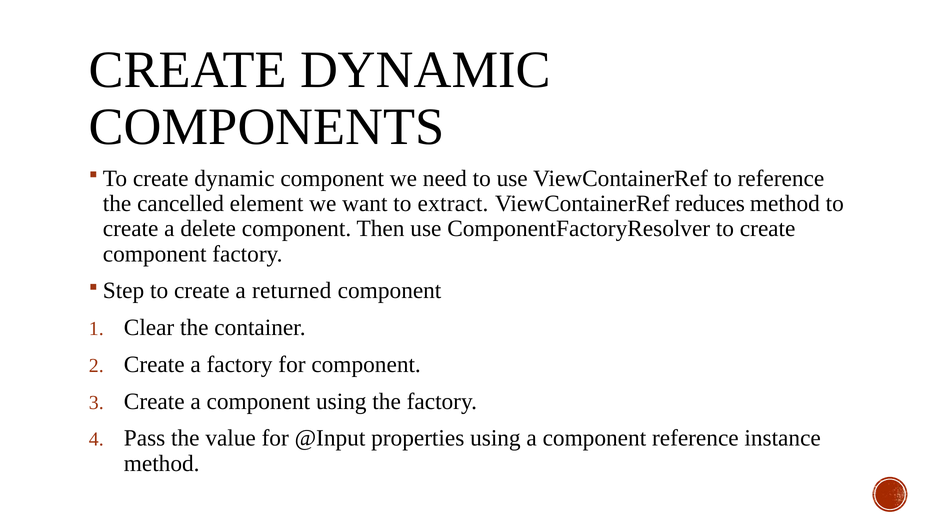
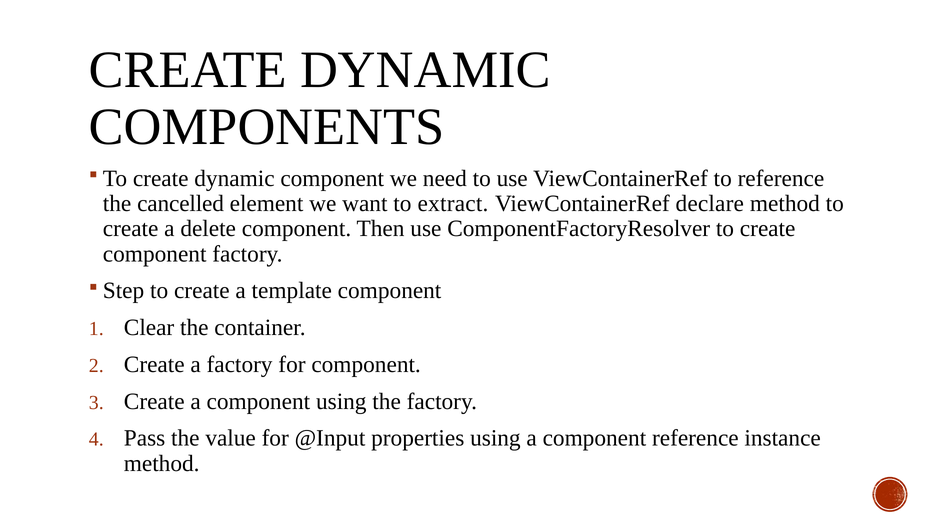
reduces: reduces -> declare
returned: returned -> template
